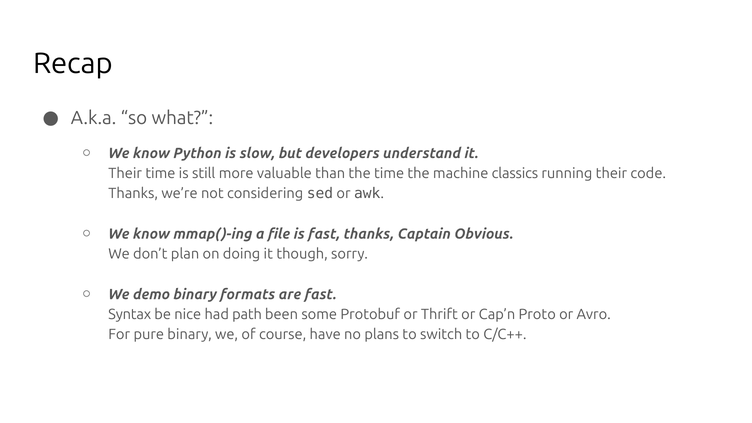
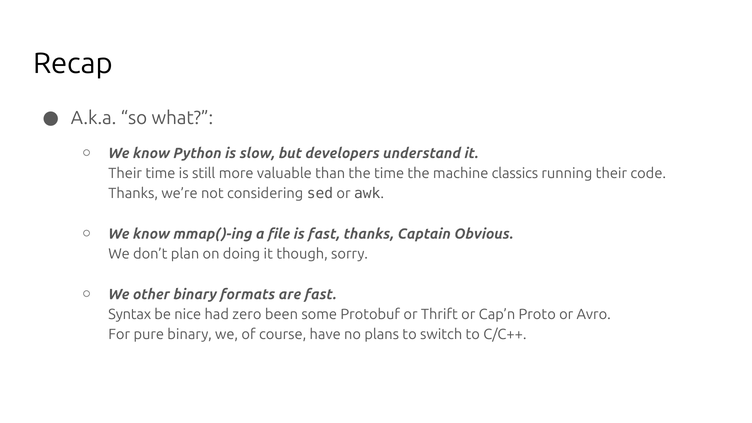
demo: demo -> other
path: path -> zero
